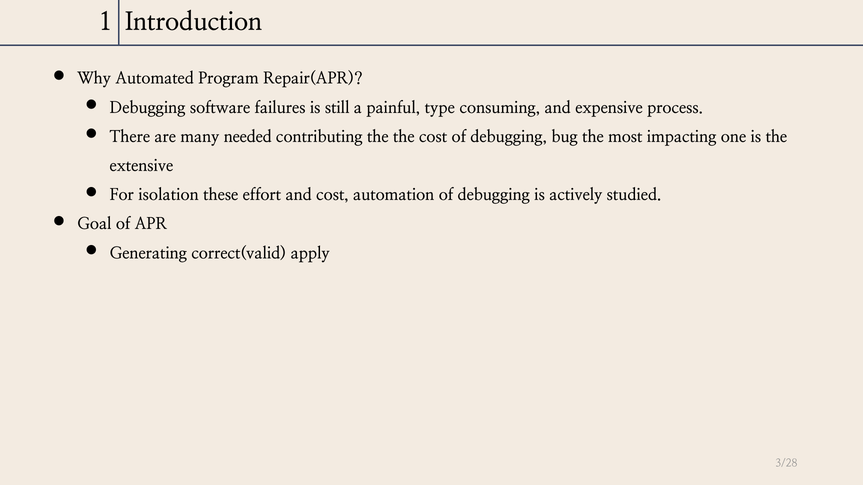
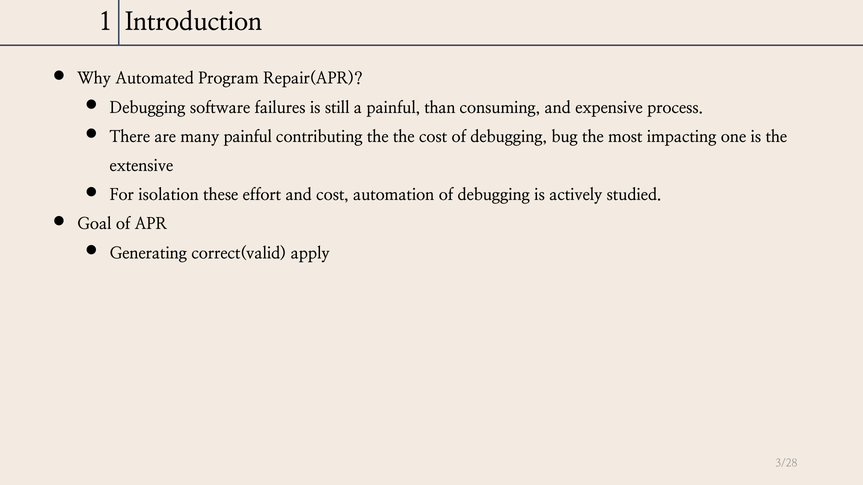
type: type -> than
many needed: needed -> painful
